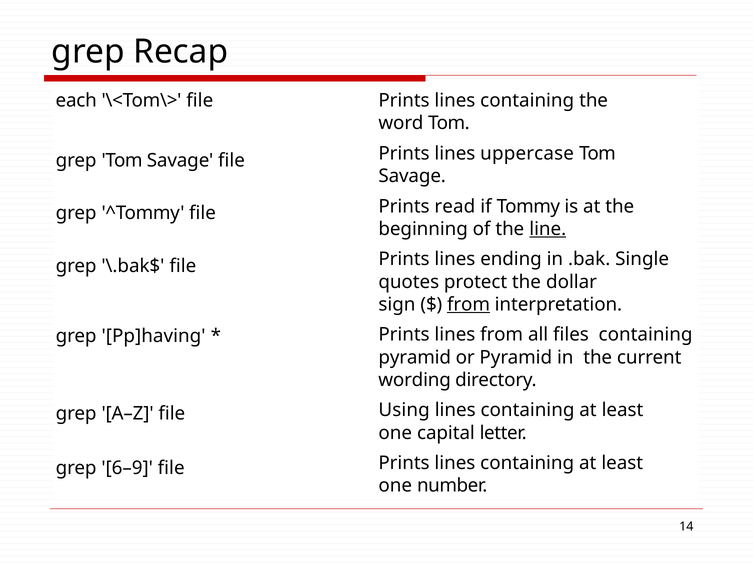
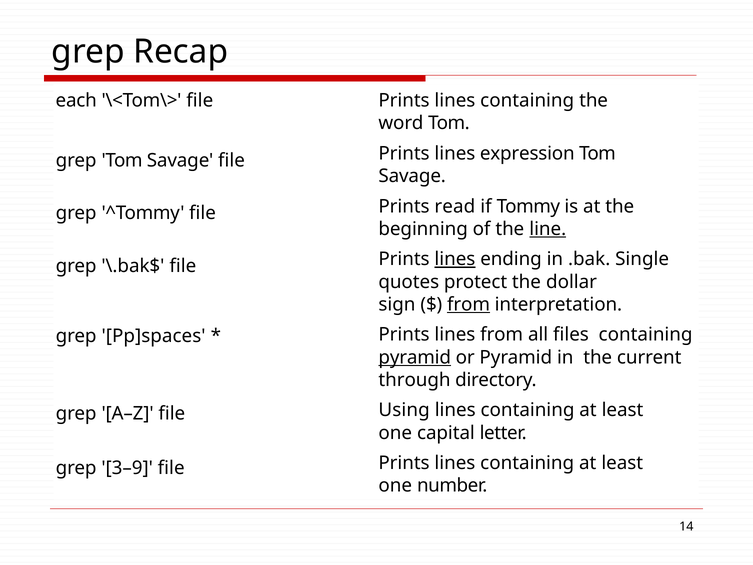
uppercase: uppercase -> expression
lines at (455, 259) underline: none -> present
Pp]having: Pp]having -> Pp]spaces
pyramid at (415, 357) underline: none -> present
wording: wording -> through
6–9: 6–9 -> 3–9
